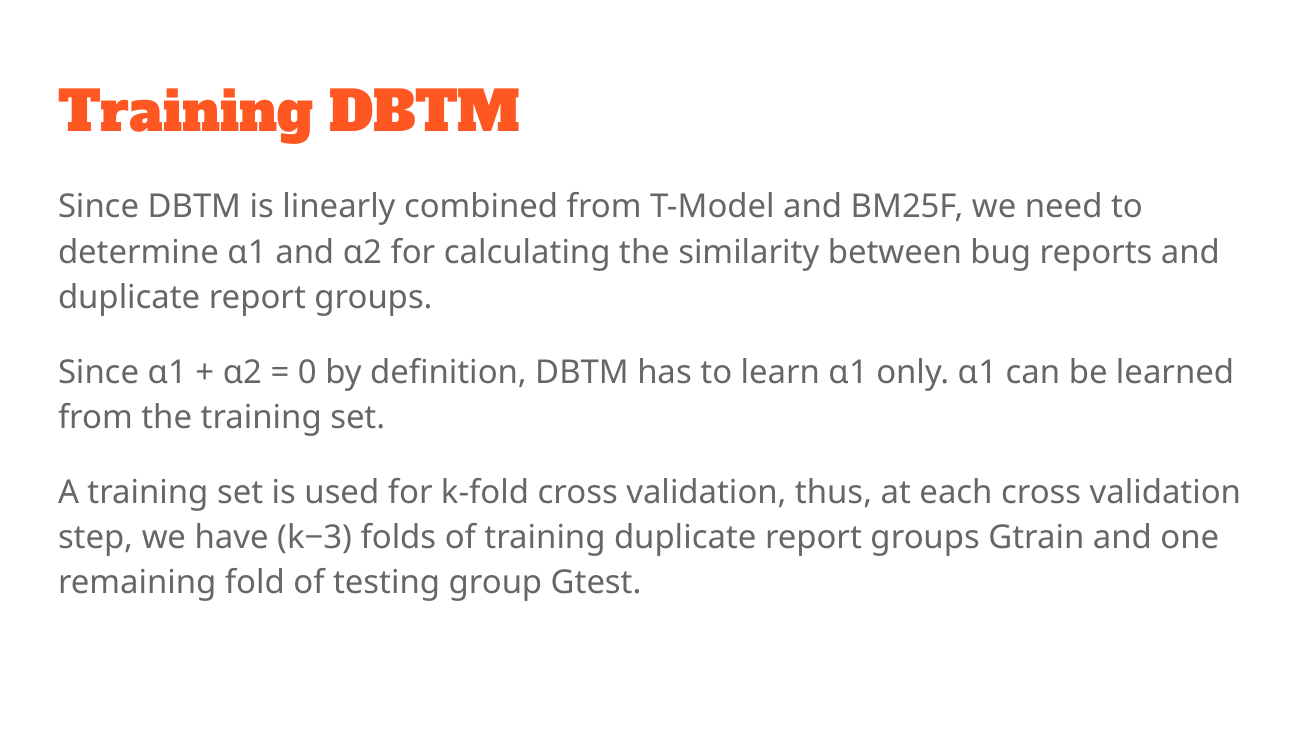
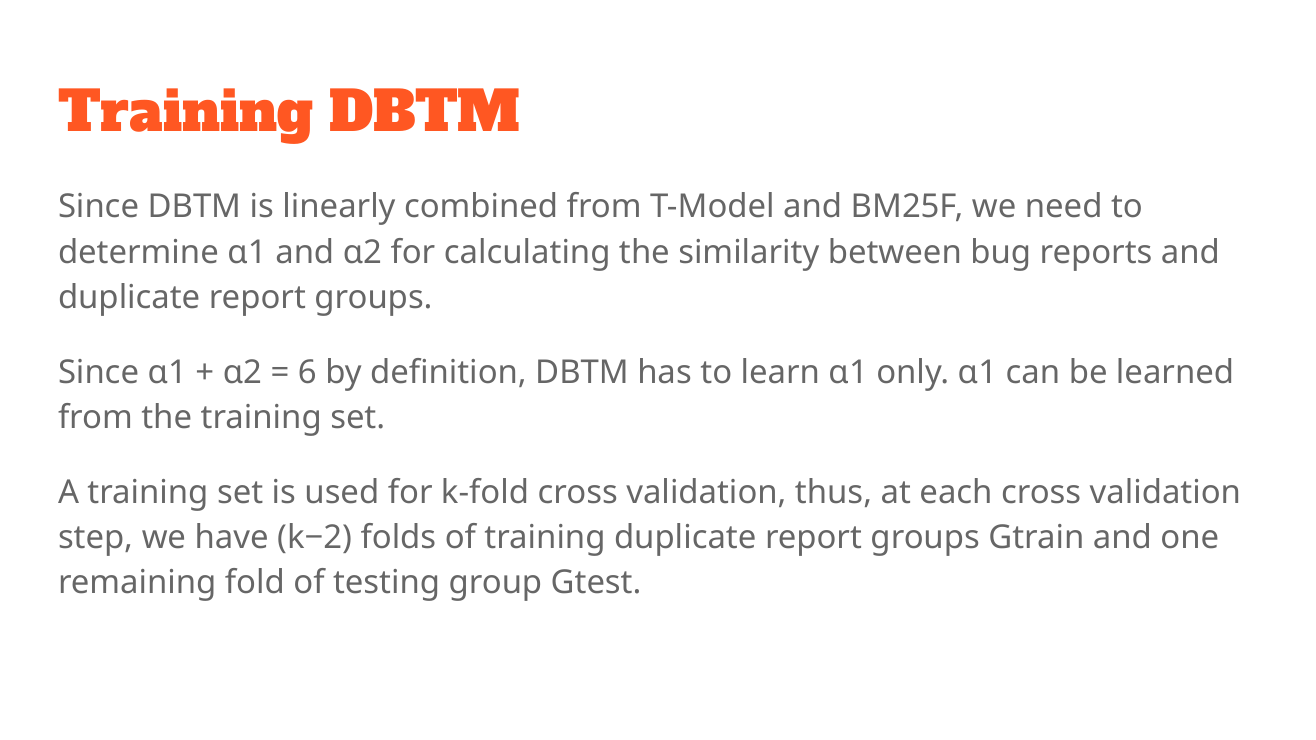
0: 0 -> 6
k−3: k−3 -> k−2
